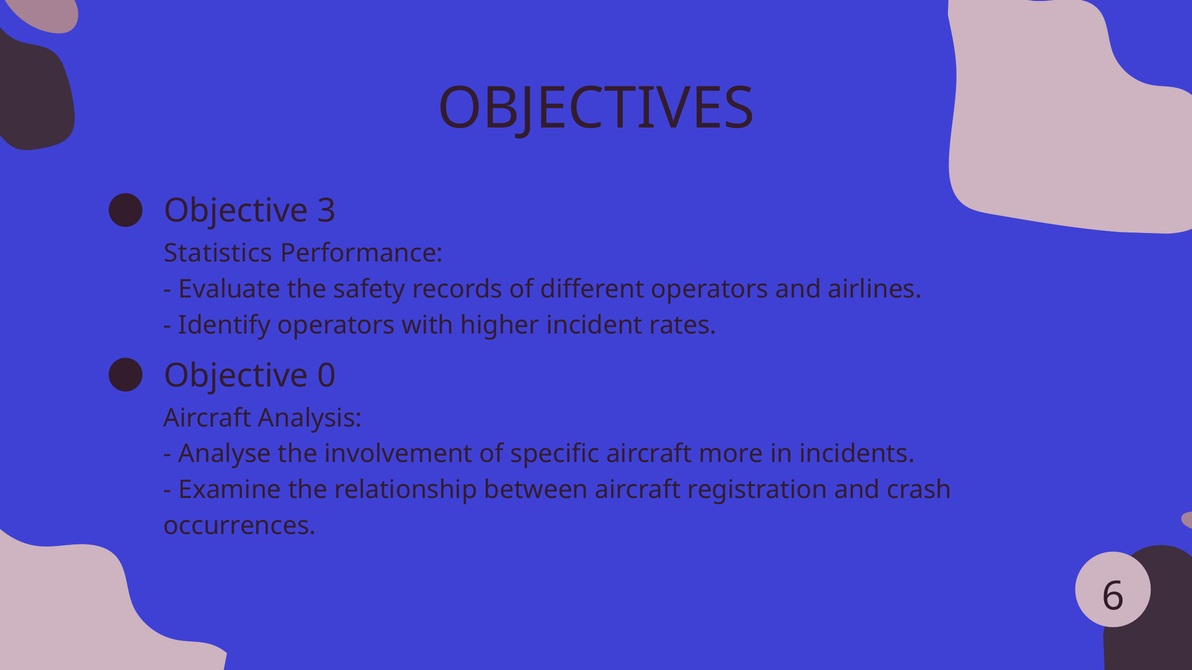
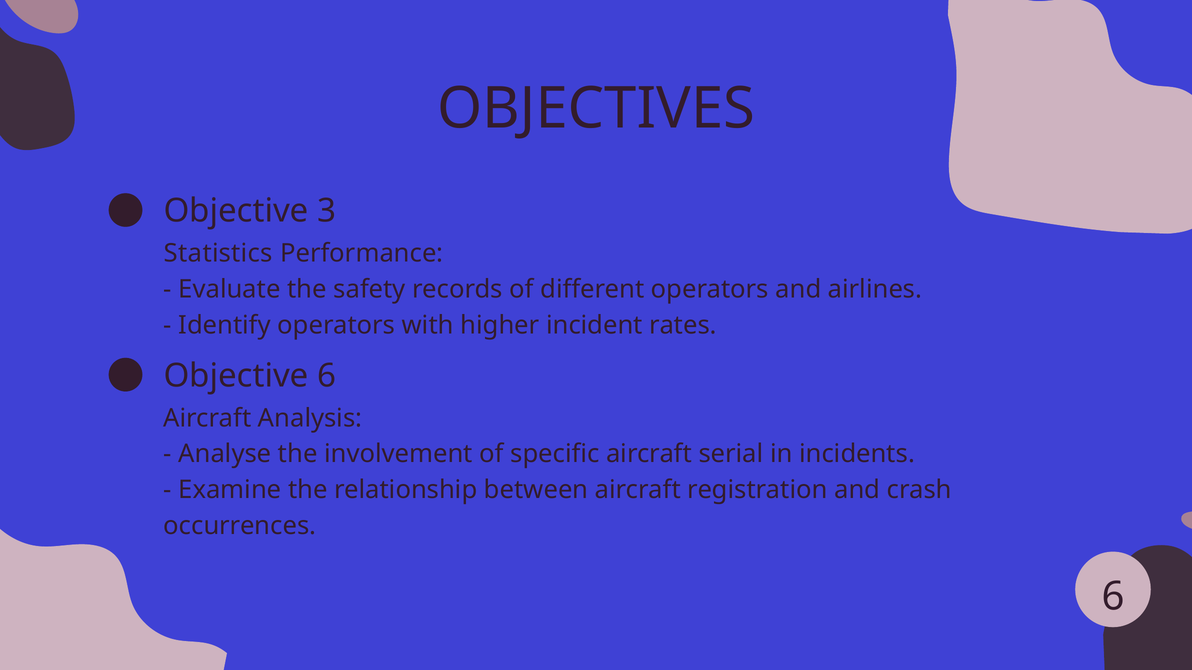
Objective 0: 0 -> 6
more: more -> serial
